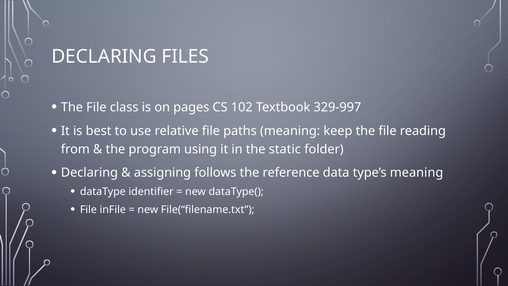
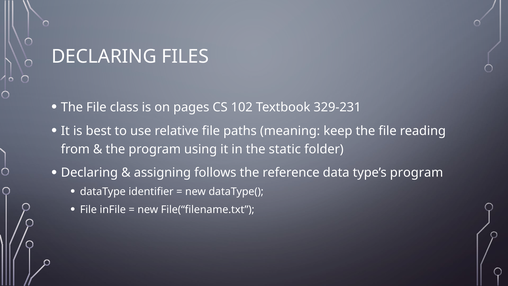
329-997: 329-997 -> 329-231
type’s meaning: meaning -> program
